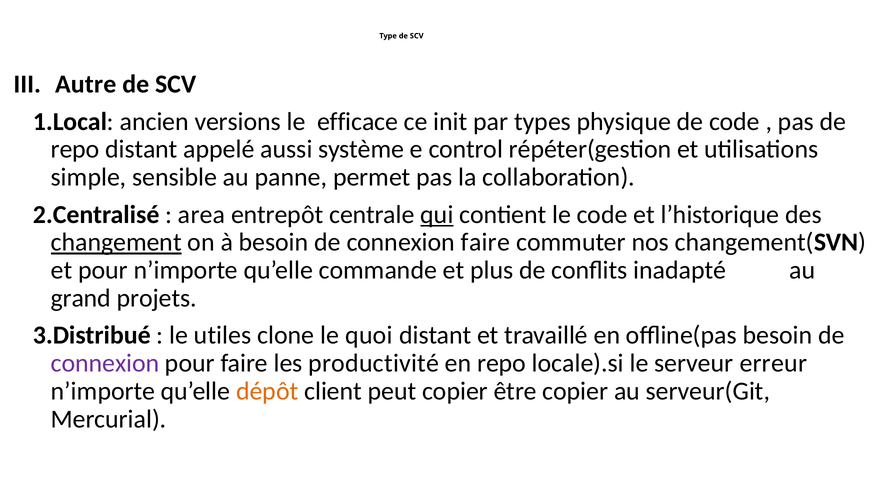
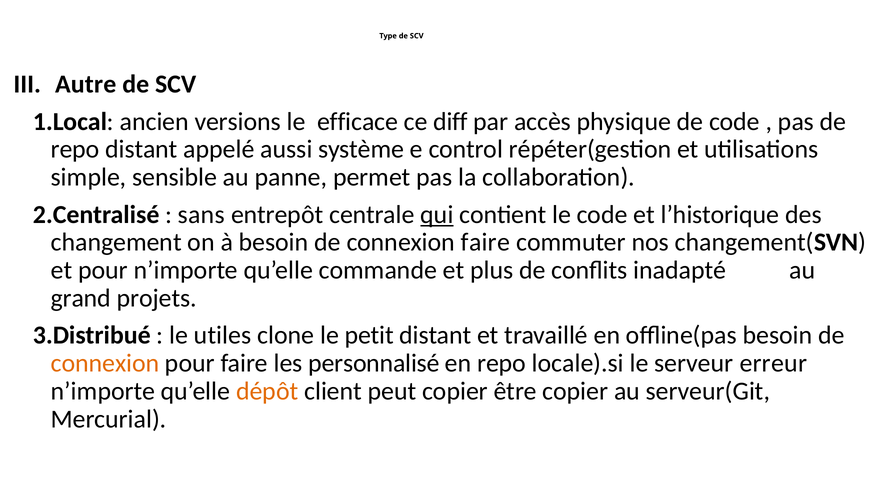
init: init -> diff
types: types -> accès
area: area -> sans
changement underline: present -> none
quoi: quoi -> petit
connexion at (105, 364) colour: purple -> orange
productivité: productivité -> personnalisé
